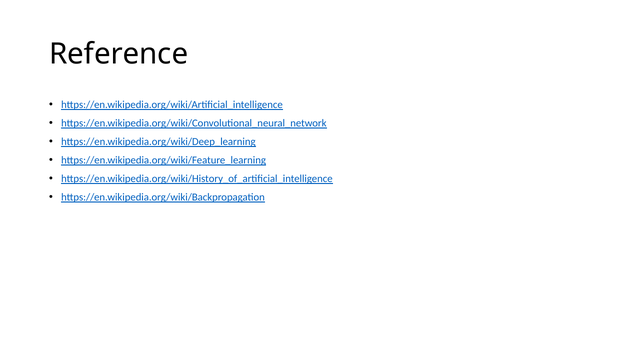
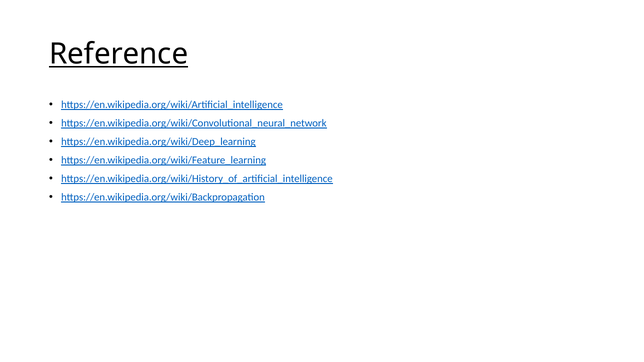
Reference underline: none -> present
